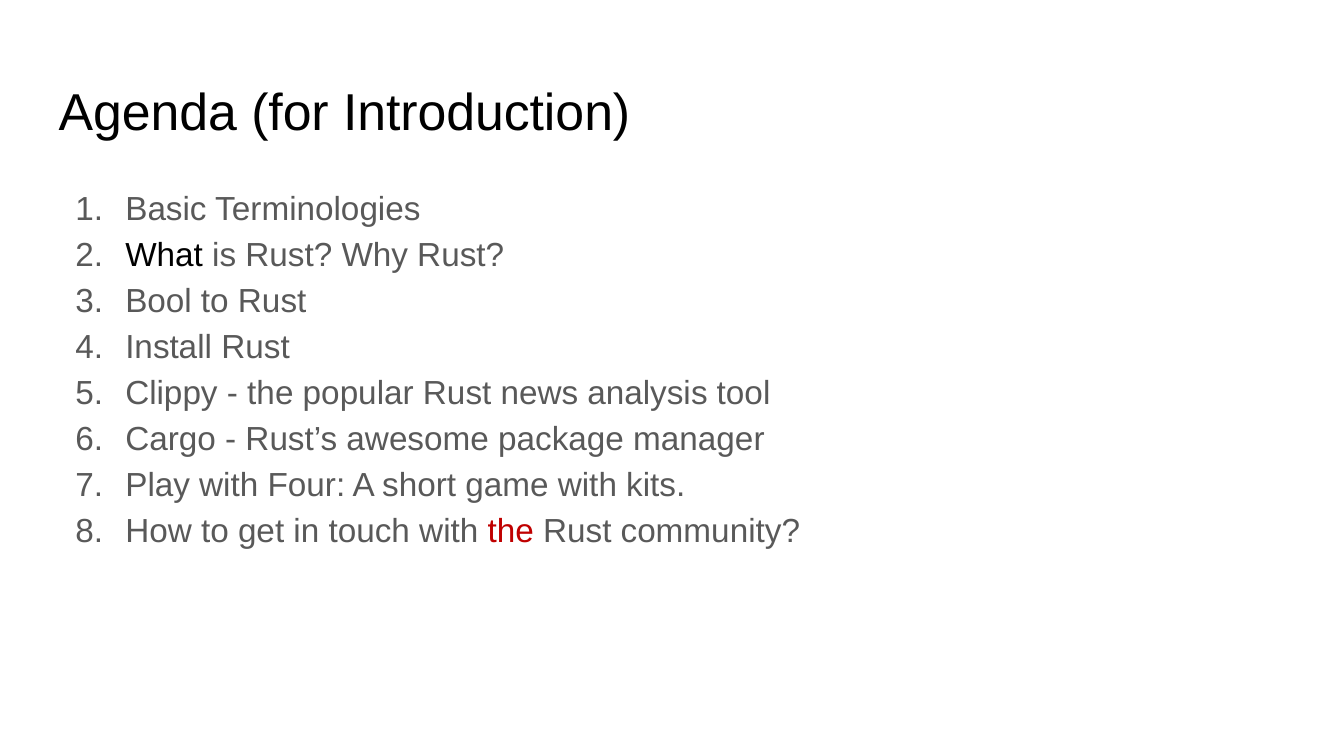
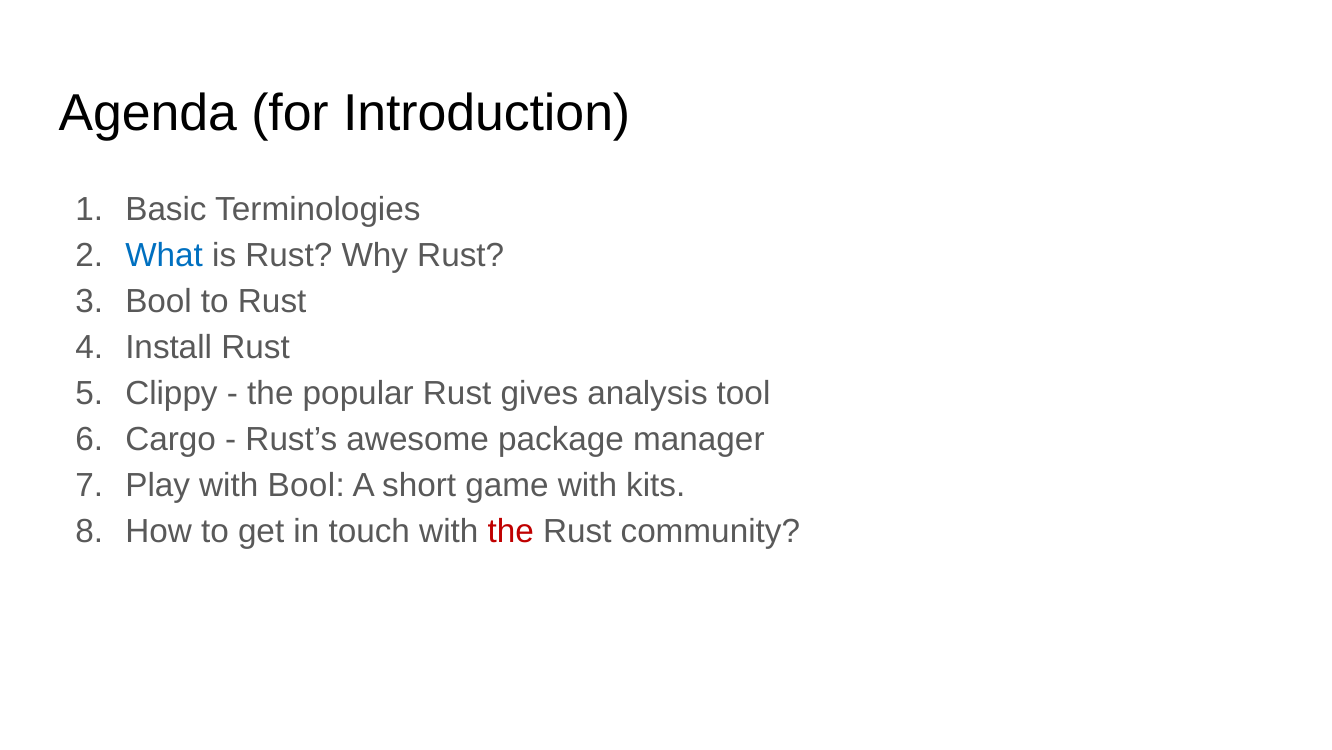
What colour: black -> blue
news: news -> gives
with Four: Four -> Bool
